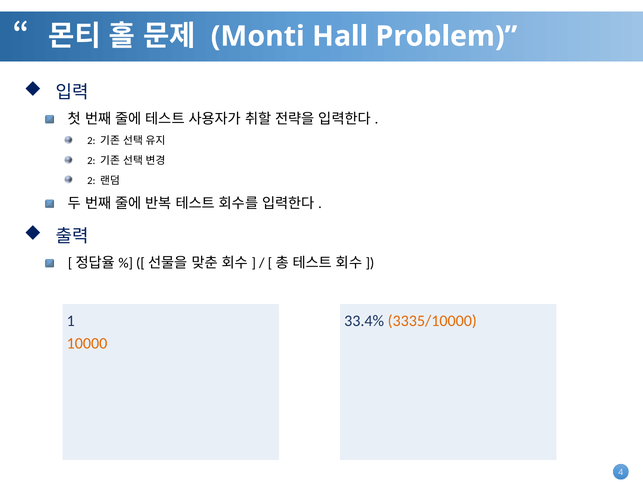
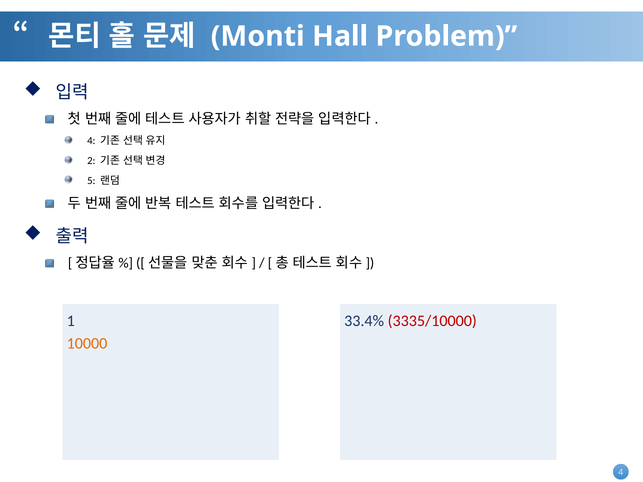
2 at (91, 141): 2 -> 4
2 at (91, 181): 2 -> 5
3335/10000 colour: orange -> red
